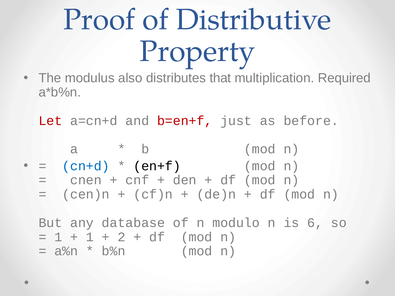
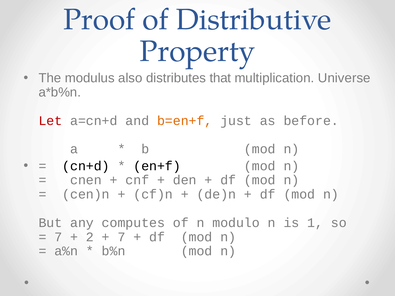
Required: Required -> Universe
b=en+f colour: red -> orange
cn+d colour: blue -> black
database: database -> computes
6: 6 -> 1
1 at (58, 237): 1 -> 7
1 at (90, 237): 1 -> 2
2 at (122, 237): 2 -> 7
